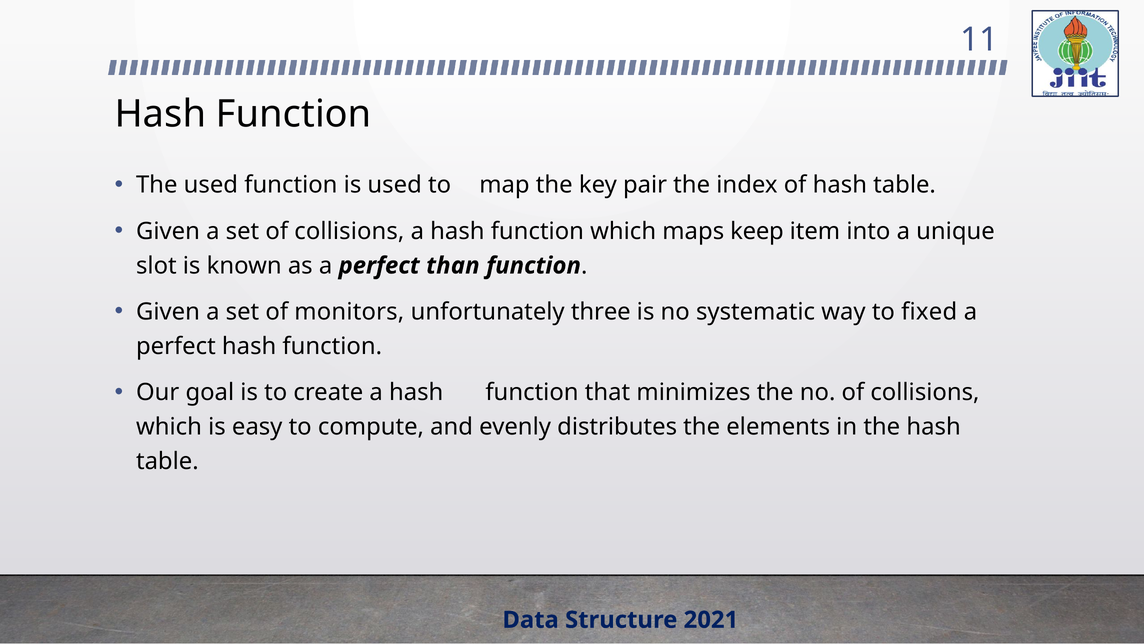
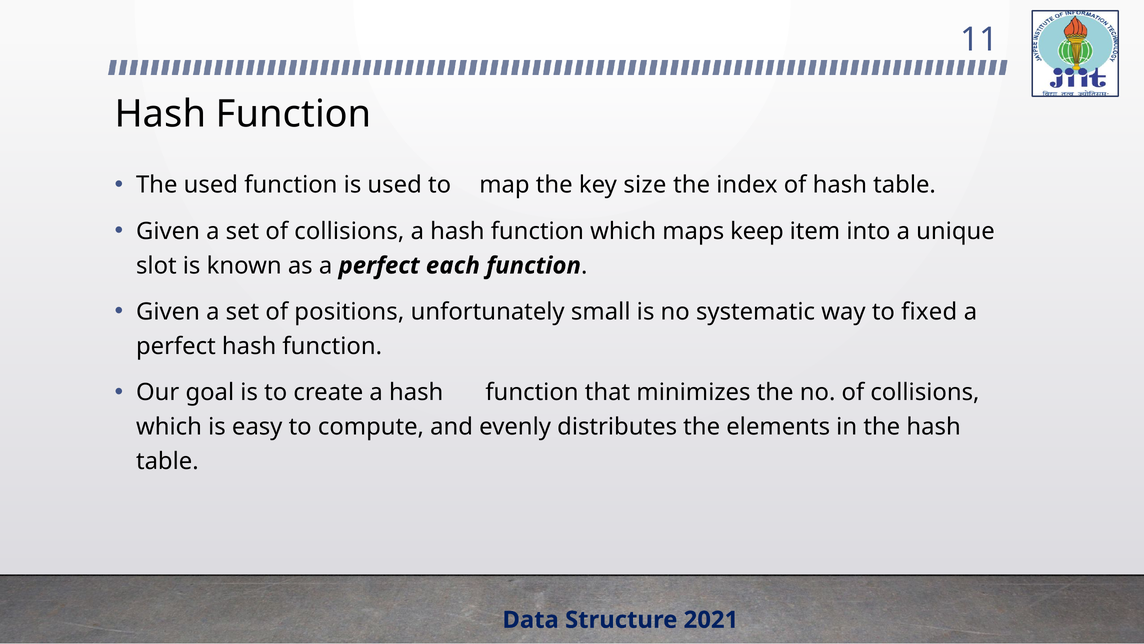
pair: pair -> size
than: than -> each
monitors: monitors -> positions
three: three -> small
